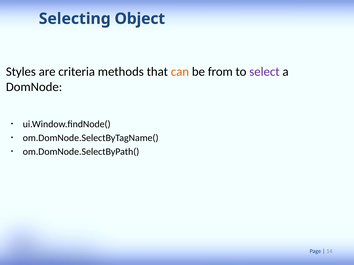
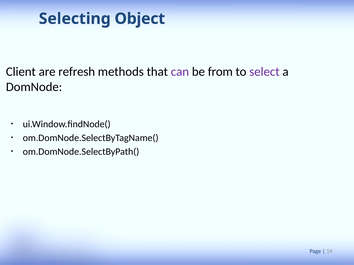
Styles: Styles -> Client
criteria: criteria -> refresh
can colour: orange -> purple
